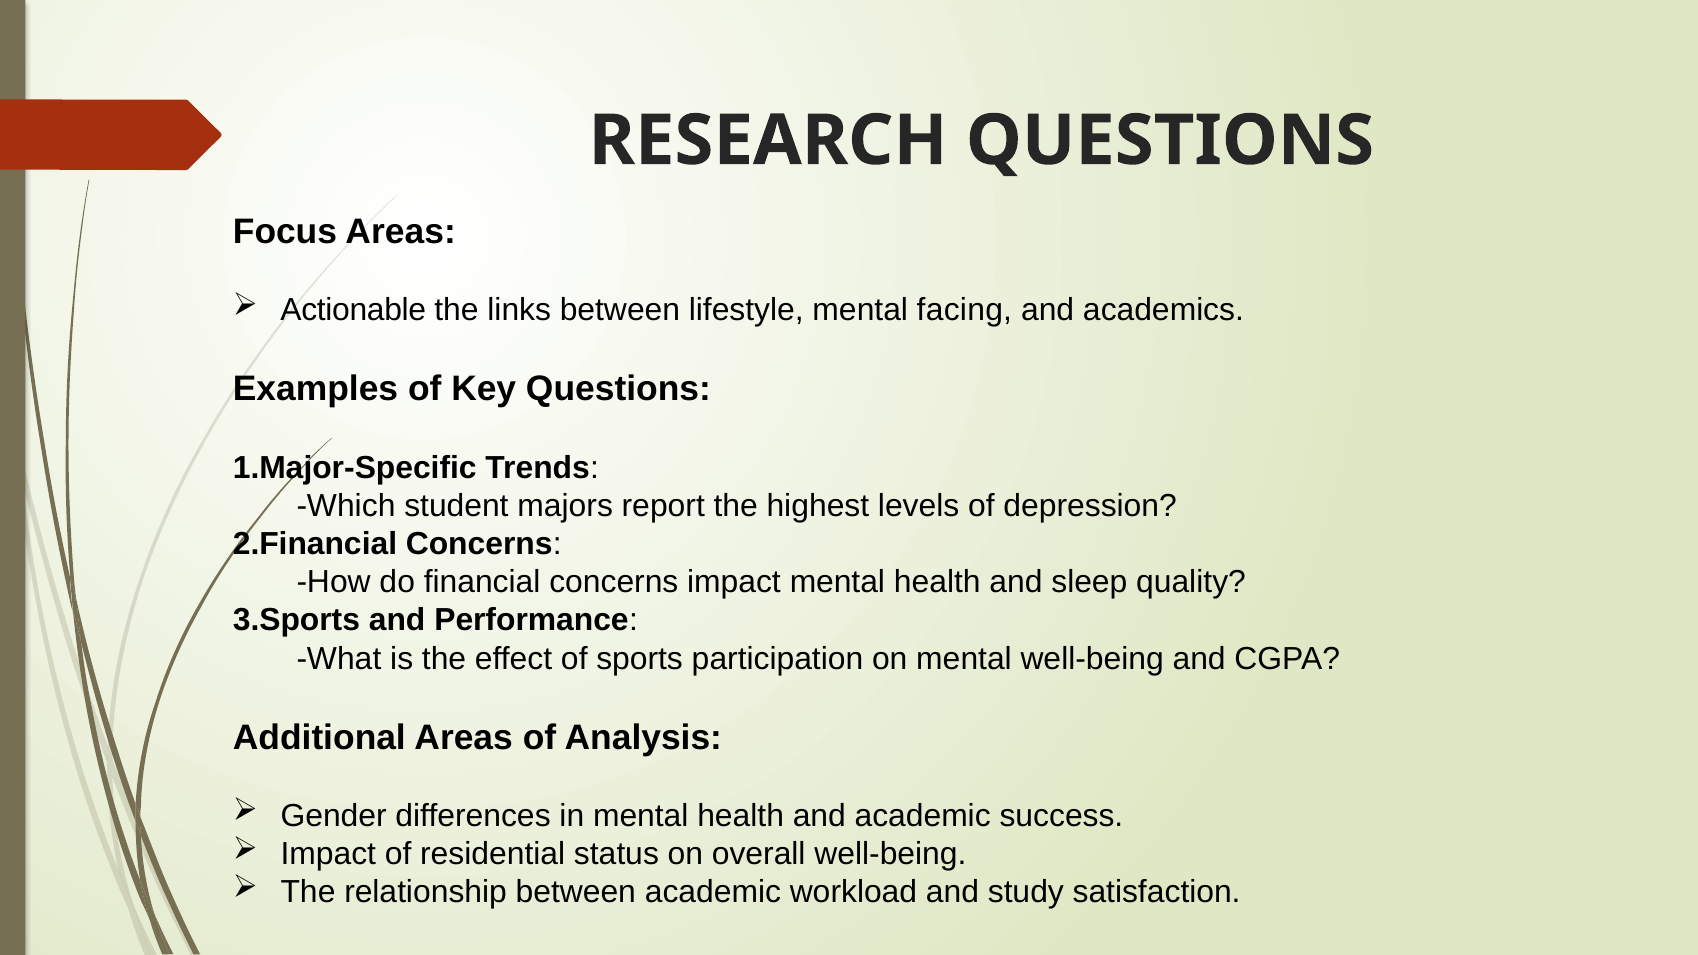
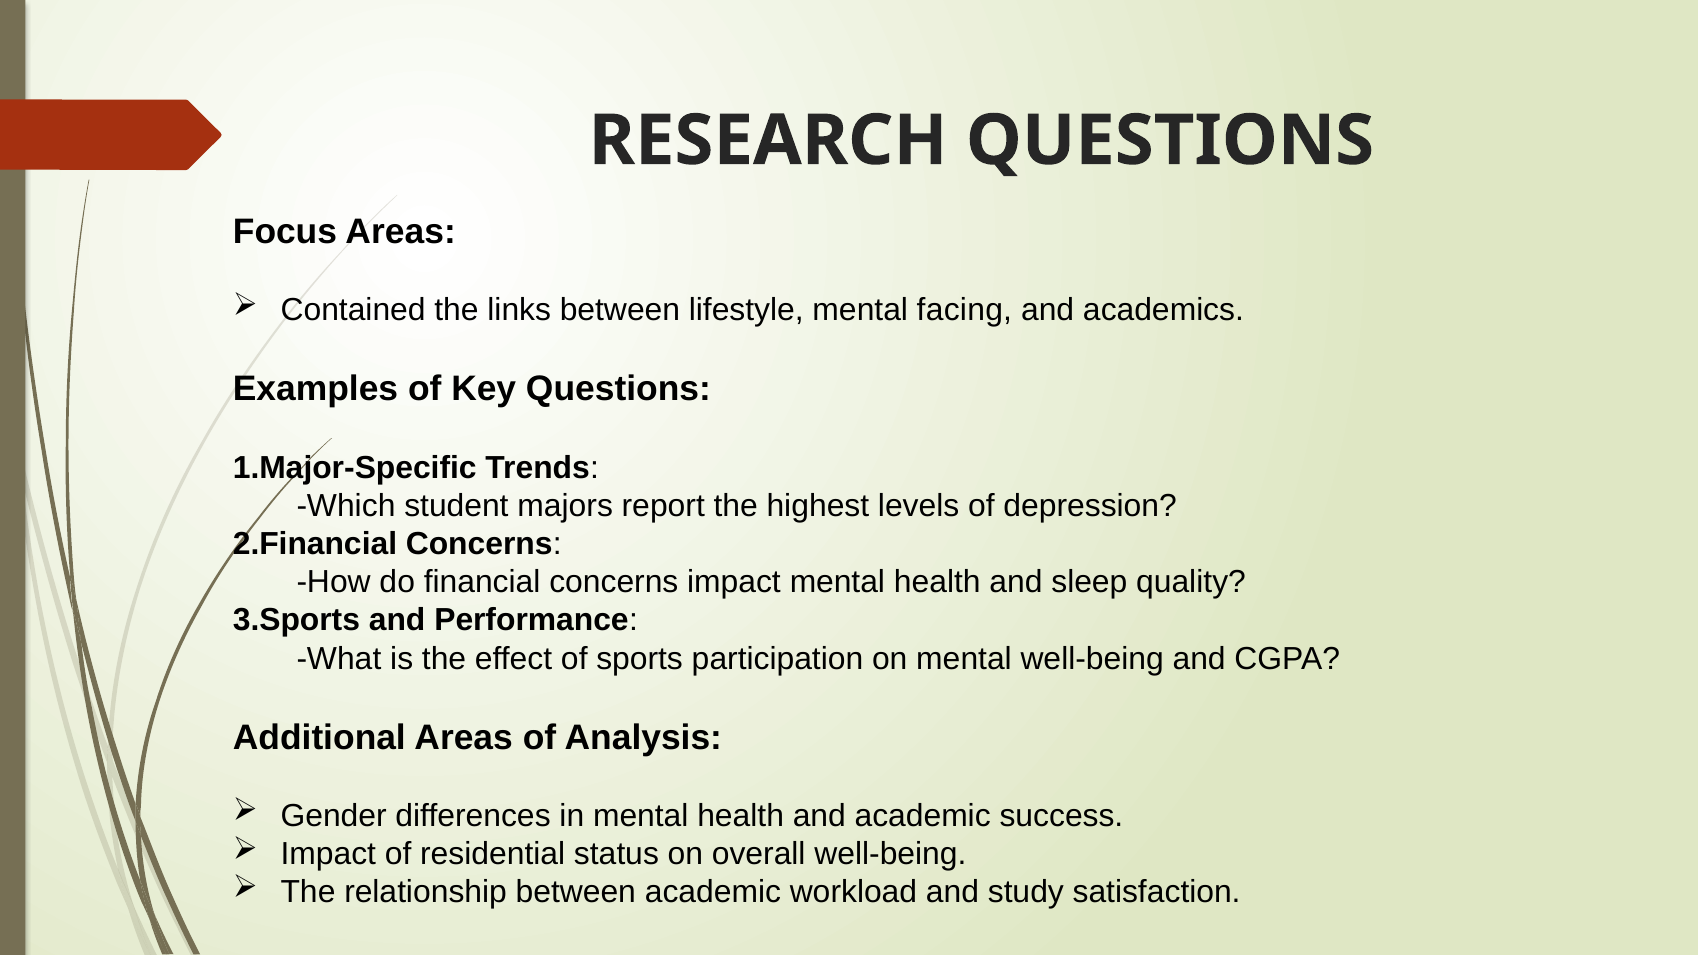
Actionable: Actionable -> Contained
